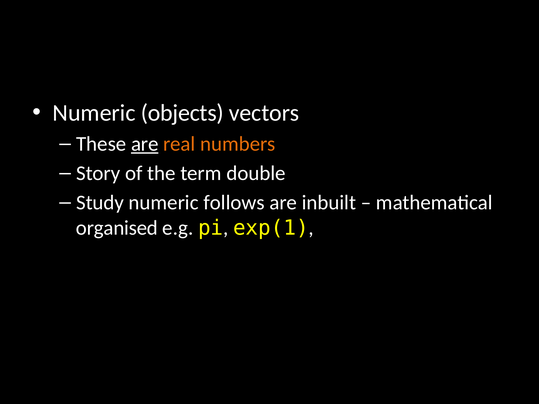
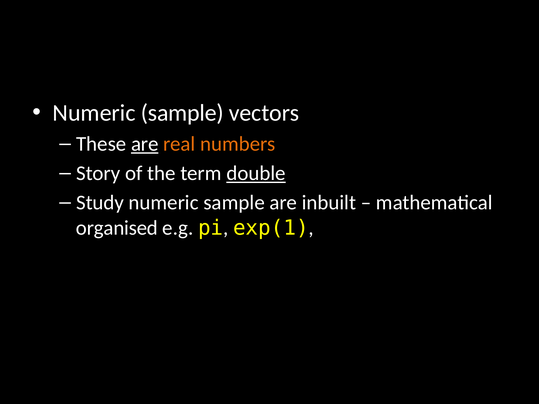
objects at (182, 113): objects -> sample
double underline: none -> present
follows at (234, 203): follows -> sample
